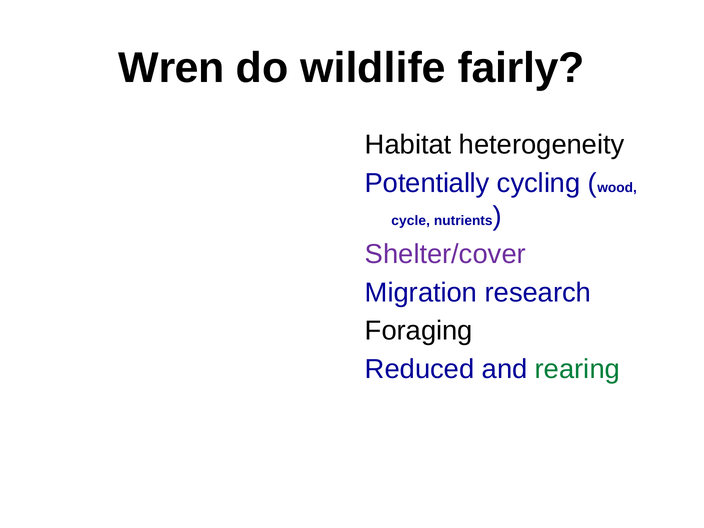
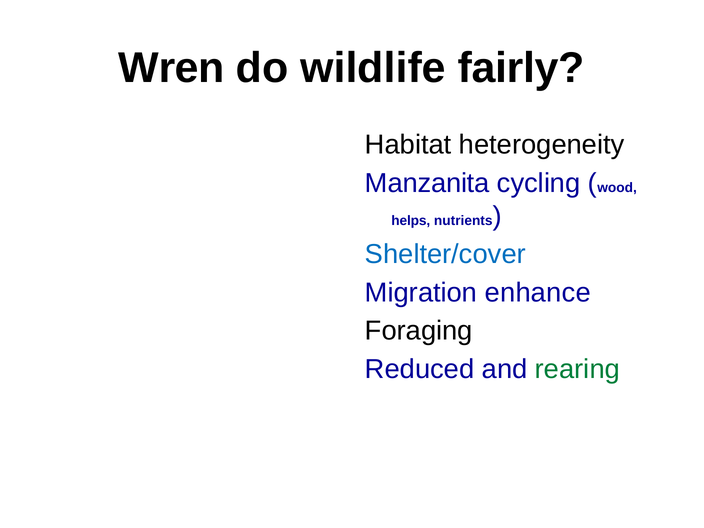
Potentially: Potentially -> Manzanita
cycle: cycle -> helps
Shelter/cover colour: purple -> blue
research: research -> enhance
